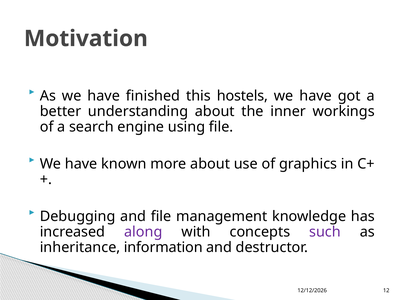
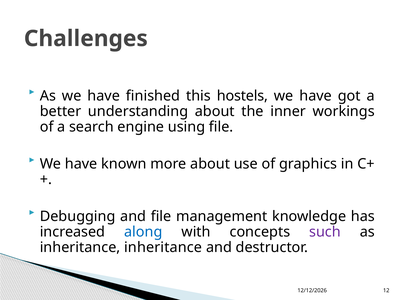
Motivation: Motivation -> Challenges
along colour: purple -> blue
inheritance information: information -> inheritance
